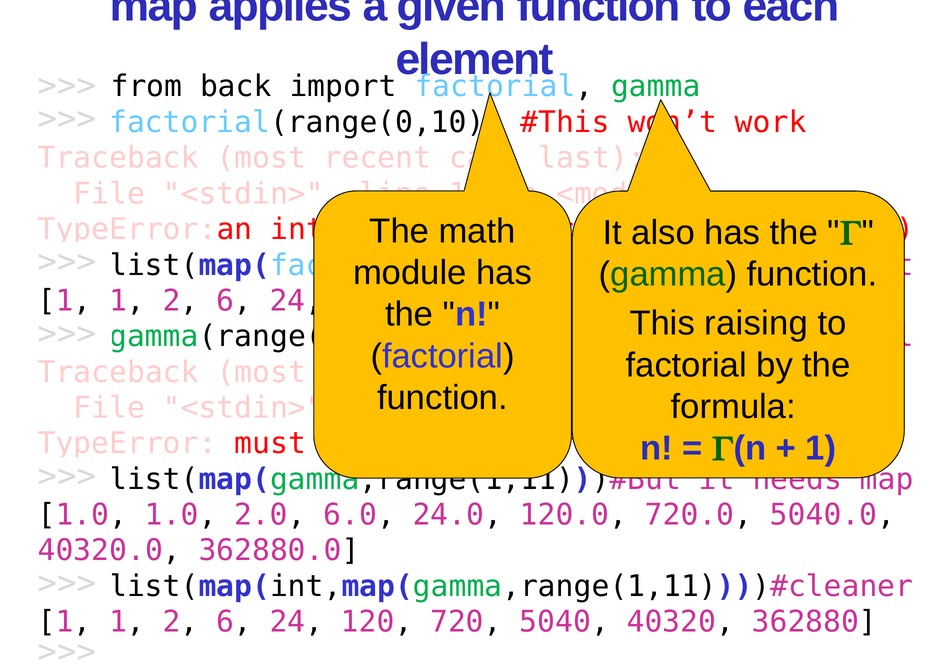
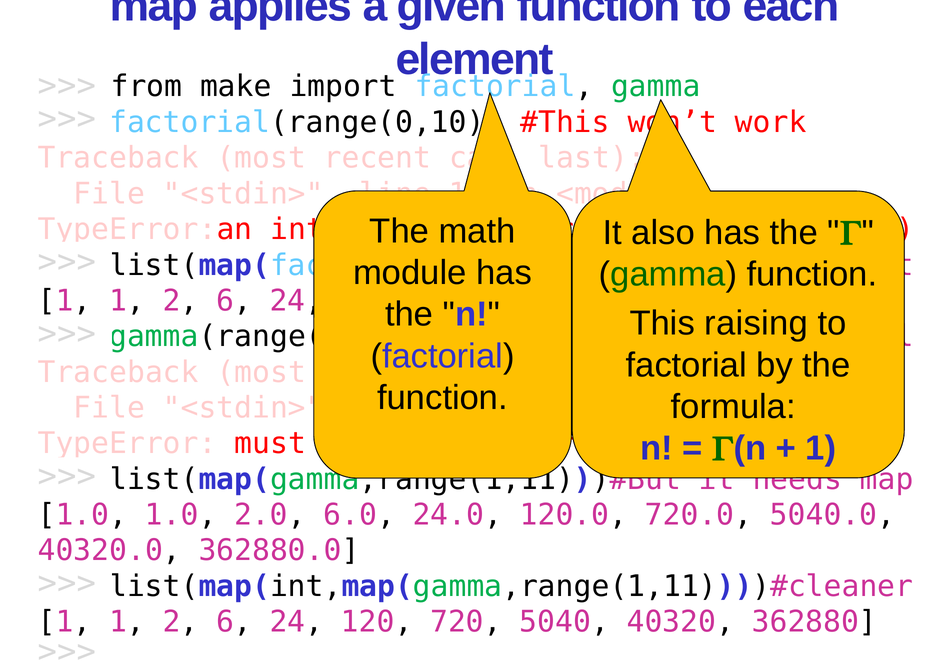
back: back -> make
